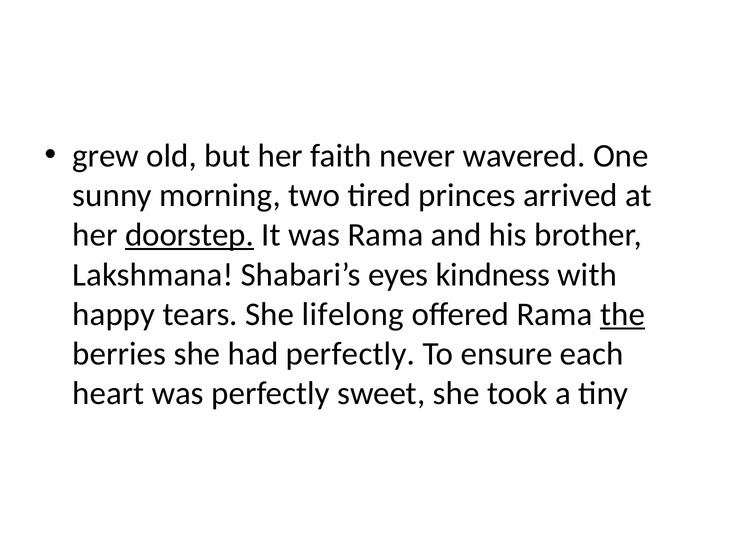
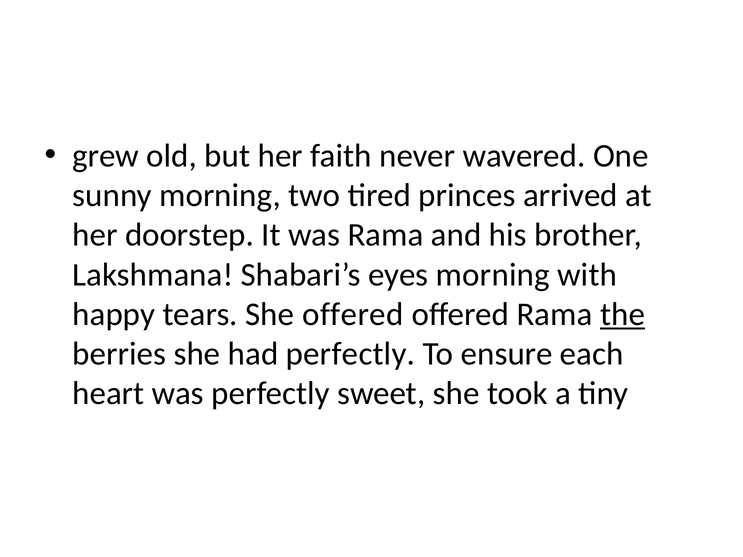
doorstep underline: present -> none
eyes kindness: kindness -> morning
She lifelong: lifelong -> offered
